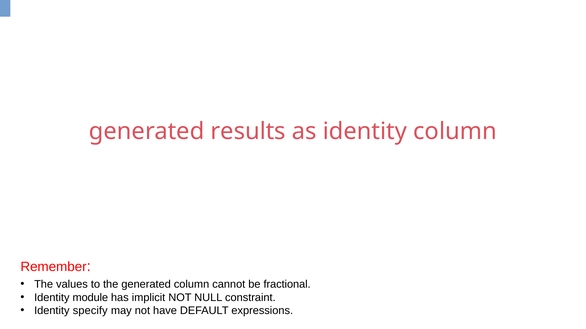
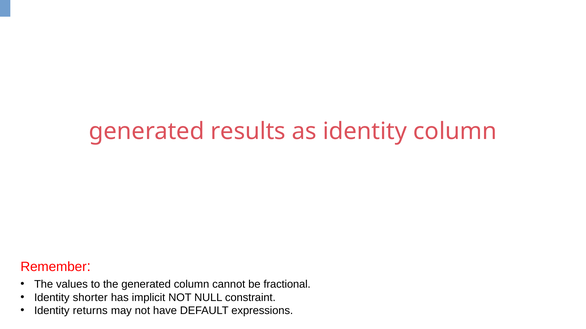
module: module -> shorter
specify: specify -> returns
